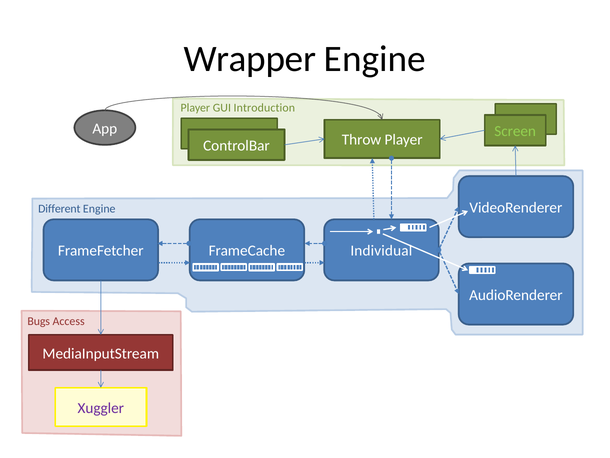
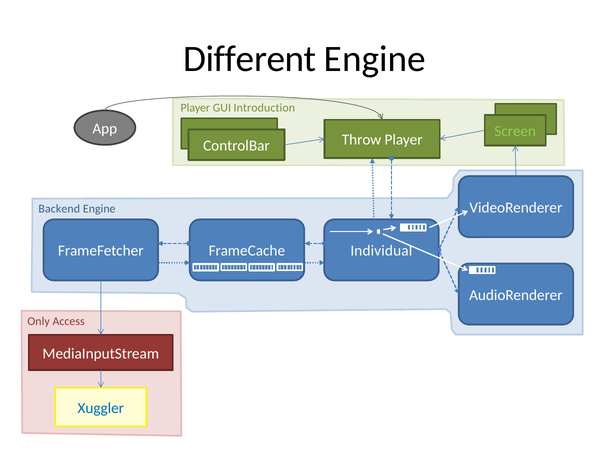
Wrapper: Wrapper -> Different
Different: Different -> Backend
Bugs: Bugs -> Only
Xuggler colour: purple -> blue
